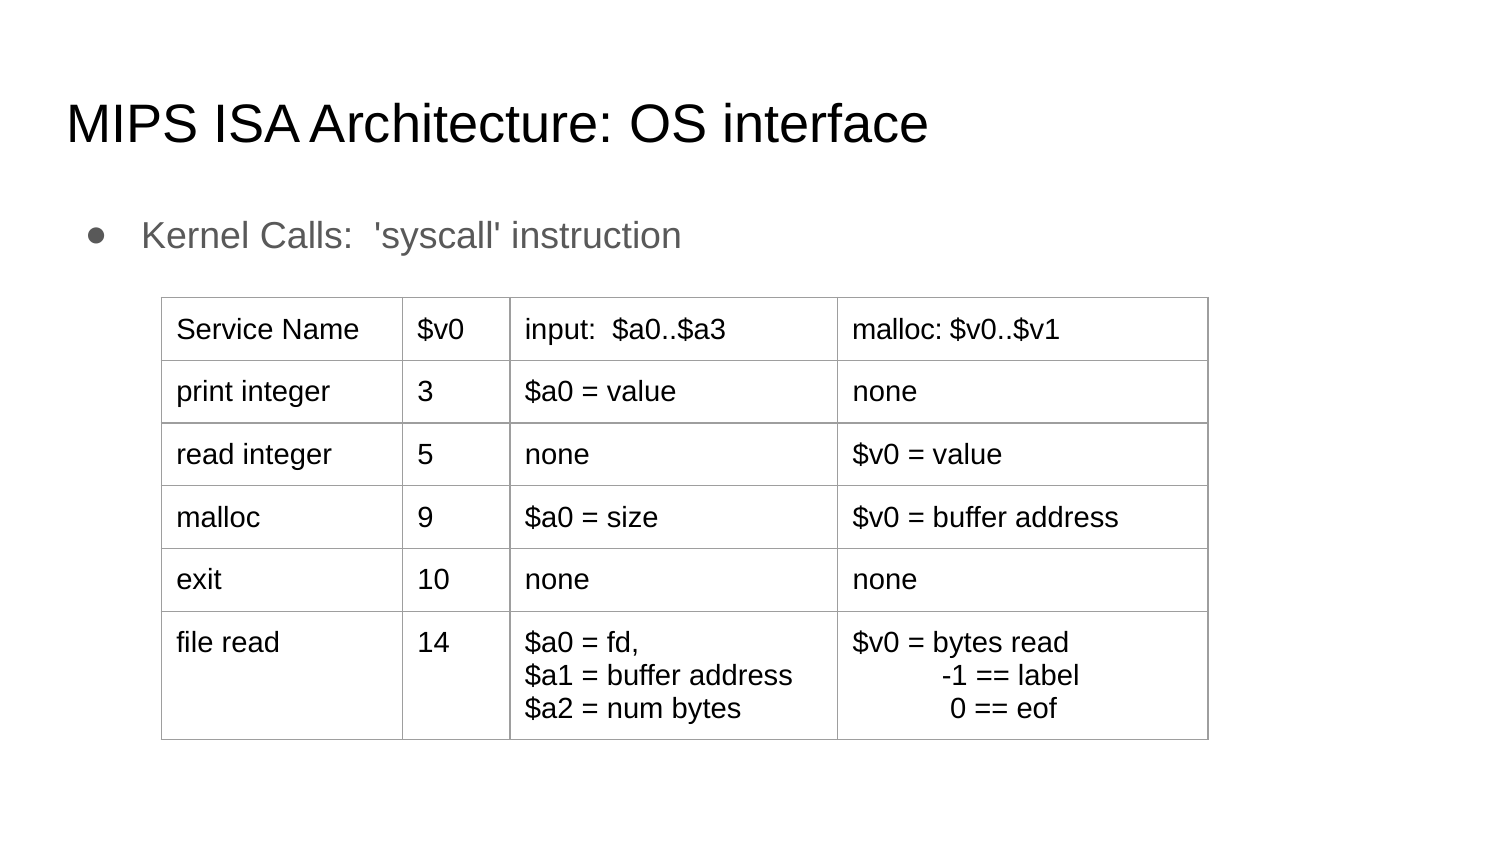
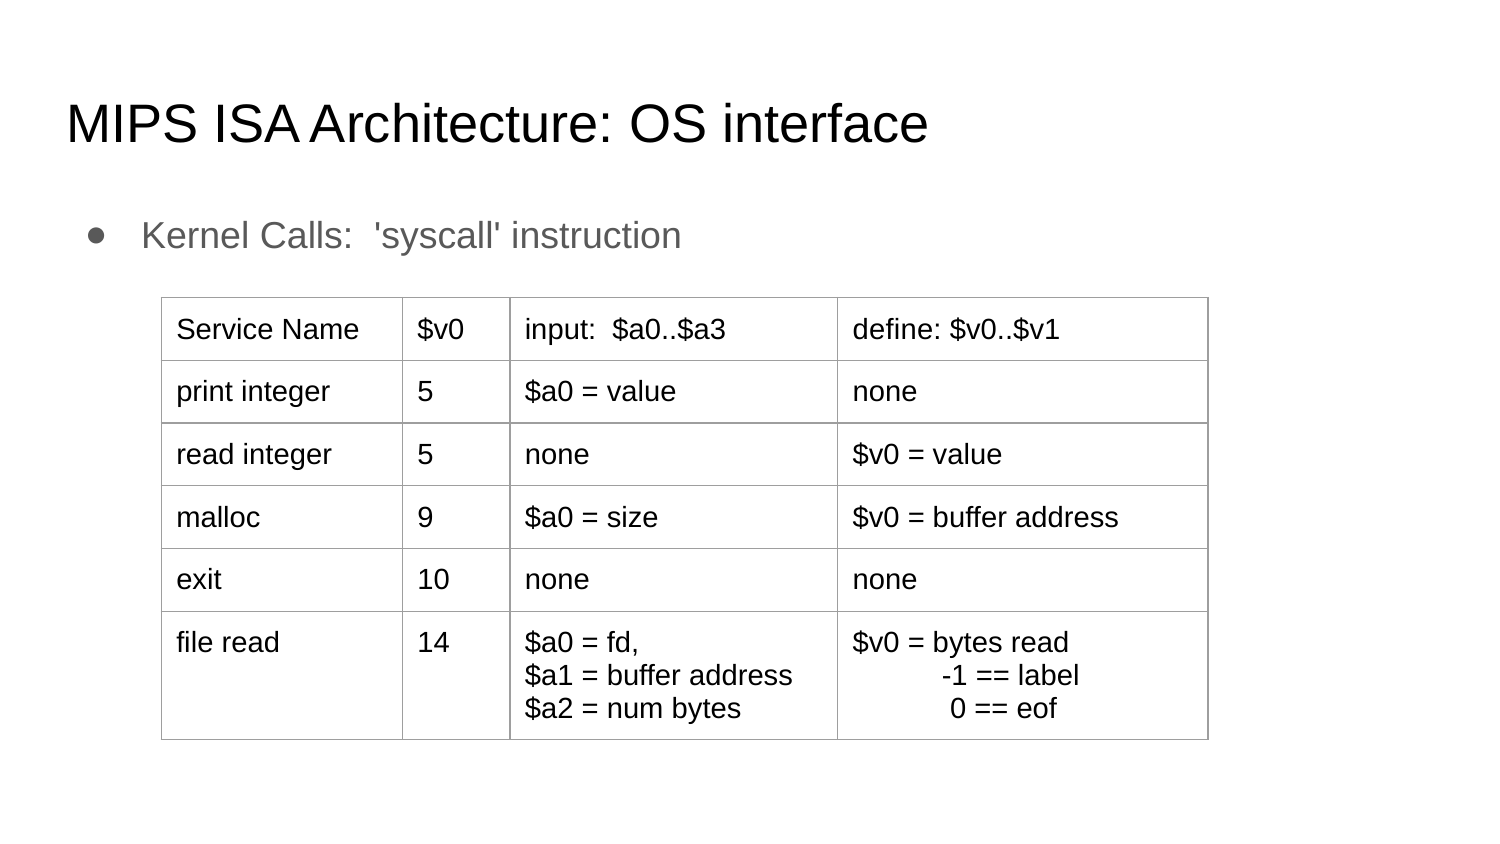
$a0..$a3 malloc: malloc -> define
print integer 3: 3 -> 5
